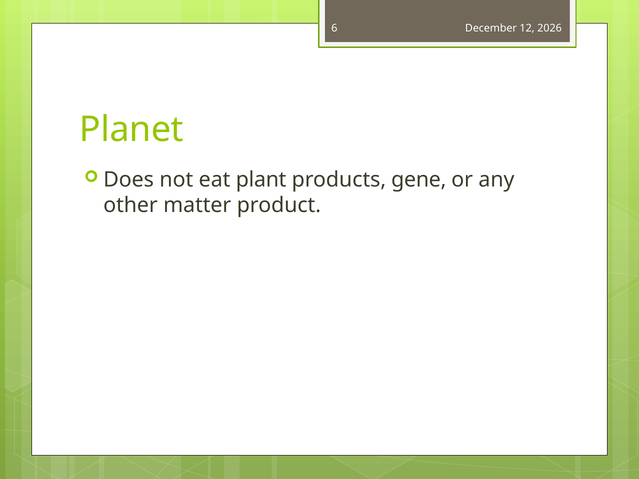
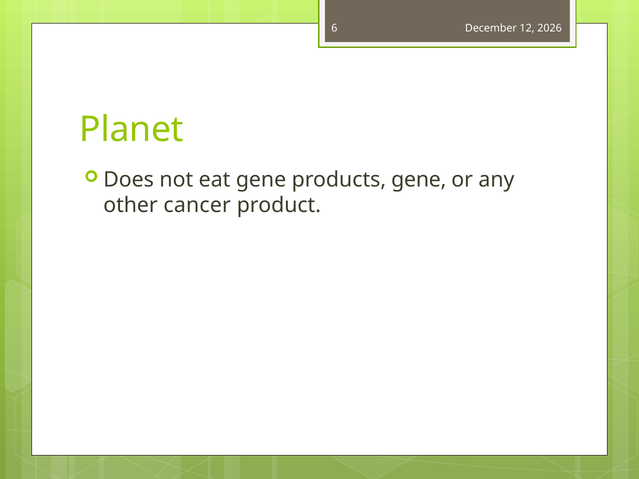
eat plant: plant -> gene
matter: matter -> cancer
